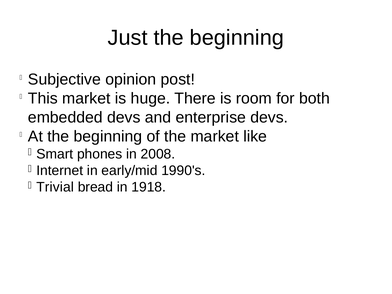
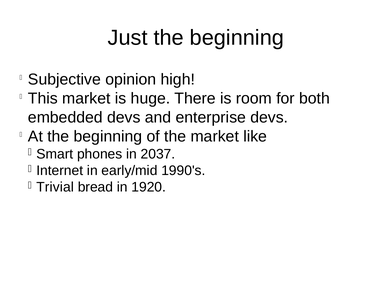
post: post -> high
2008: 2008 -> 2037
1918: 1918 -> 1920
